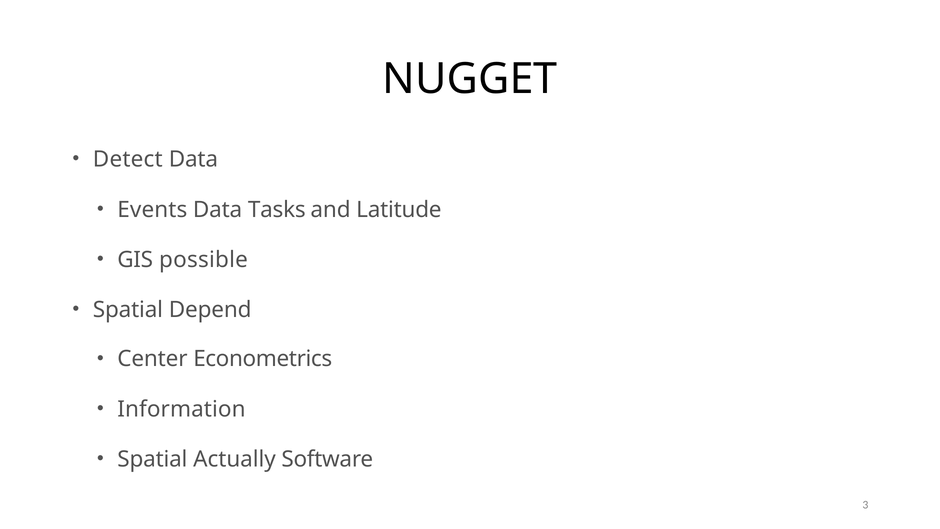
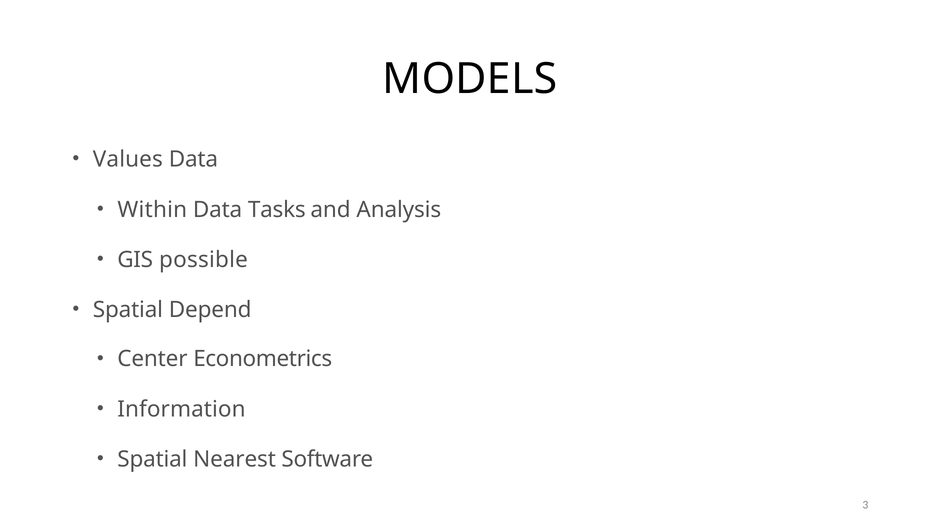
NUGGET: NUGGET -> MODELS
Detect: Detect -> Values
Events: Events -> Within
Latitude: Latitude -> Analysis
Actually: Actually -> Nearest
